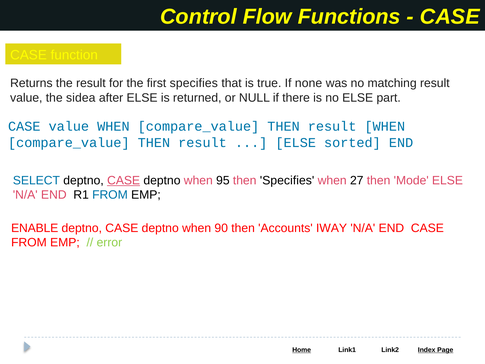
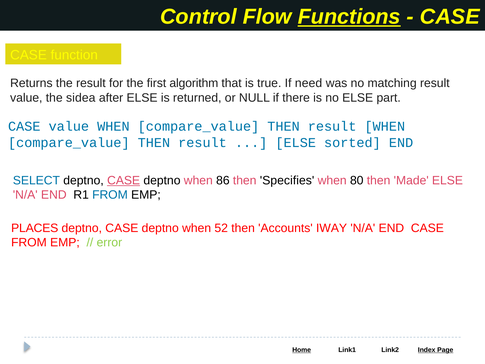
Functions underline: none -> present
first specifies: specifies -> algorithm
none: none -> need
95: 95 -> 86
27: 27 -> 80
Mode: Mode -> Made
ENABLE: ENABLE -> PLACES
90: 90 -> 52
